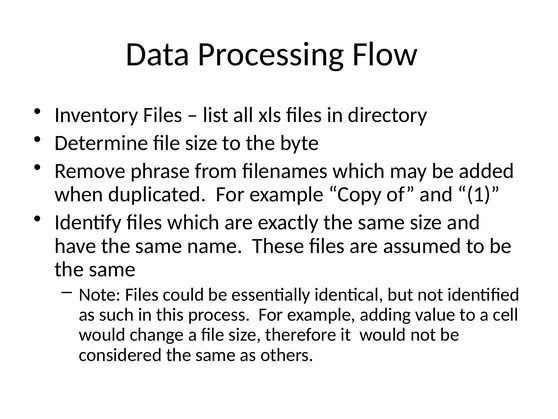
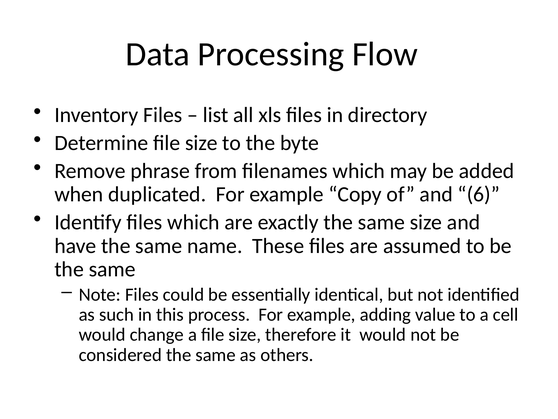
1: 1 -> 6
